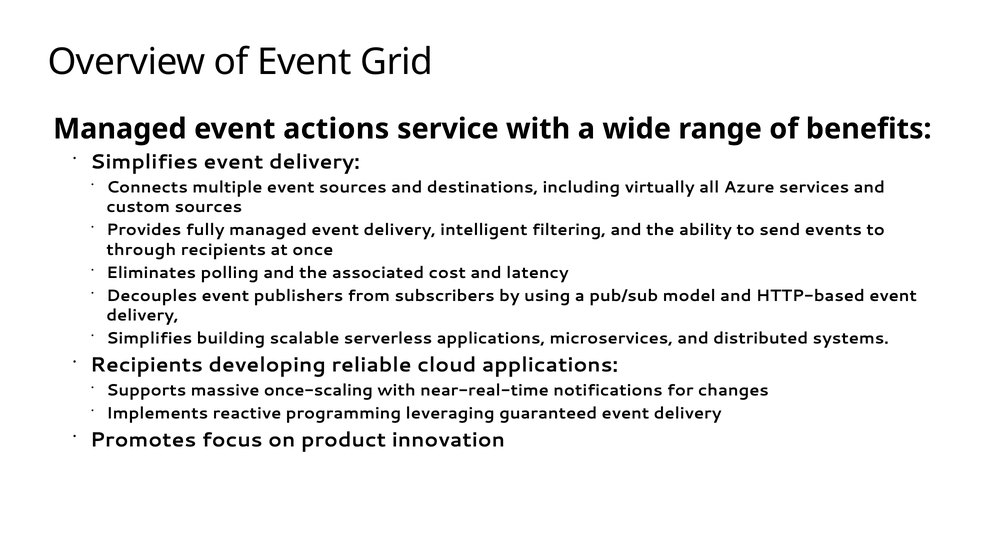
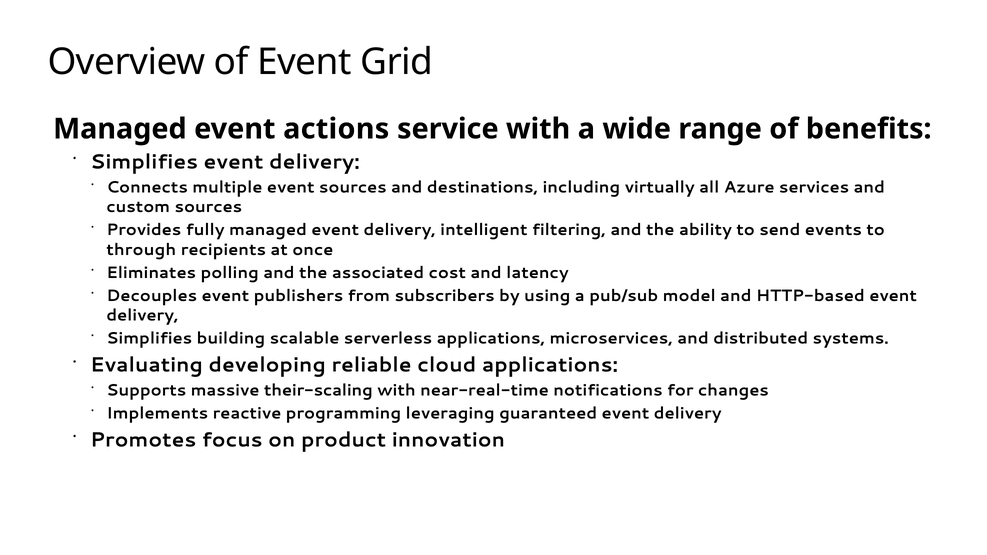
Recipients at (147, 365): Recipients -> Evaluating
once-scaling: once-scaling -> their-scaling
